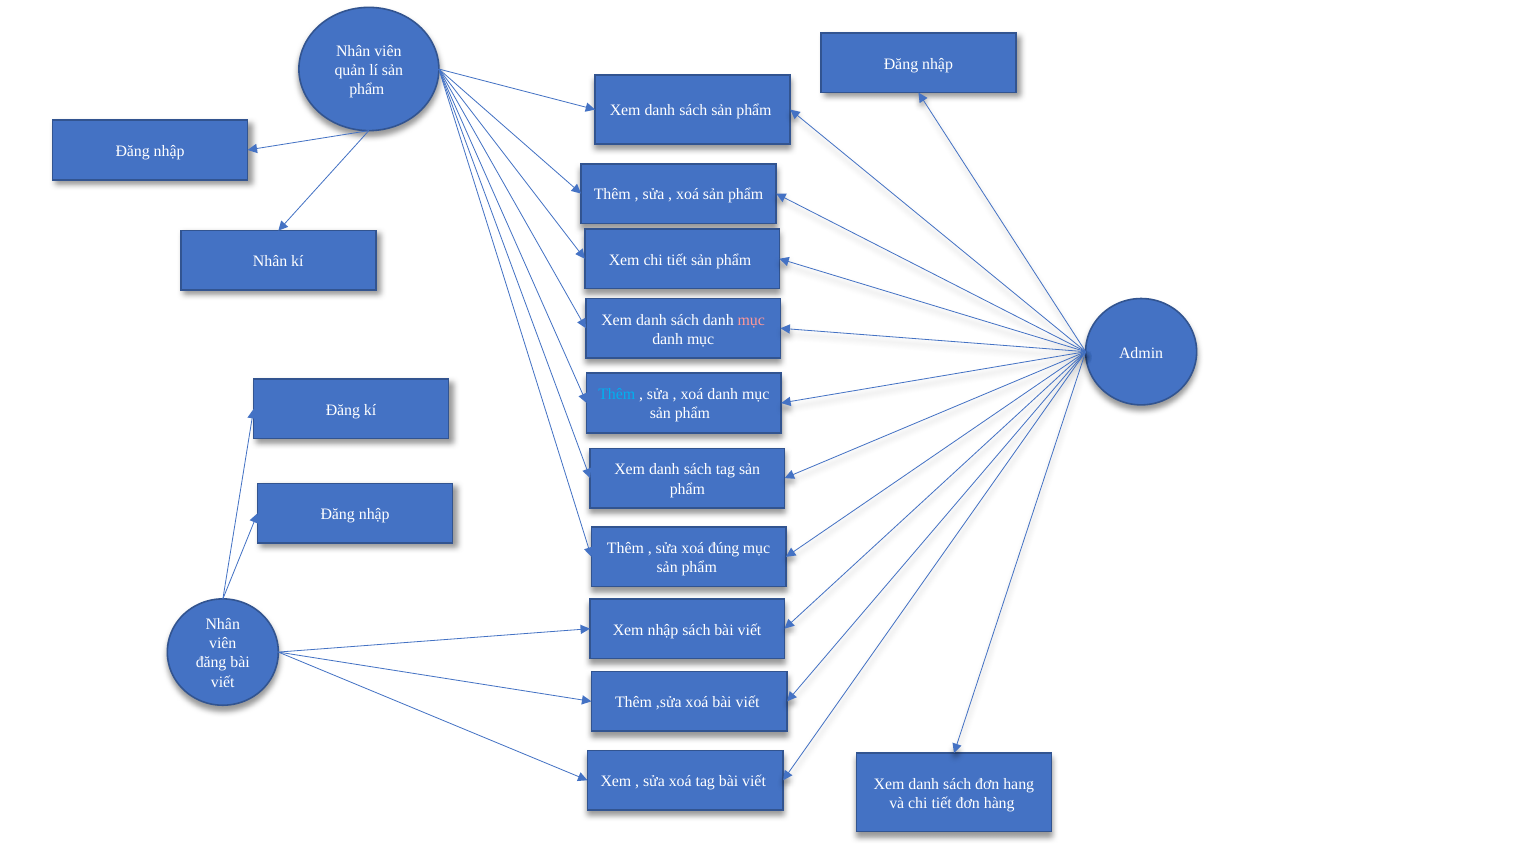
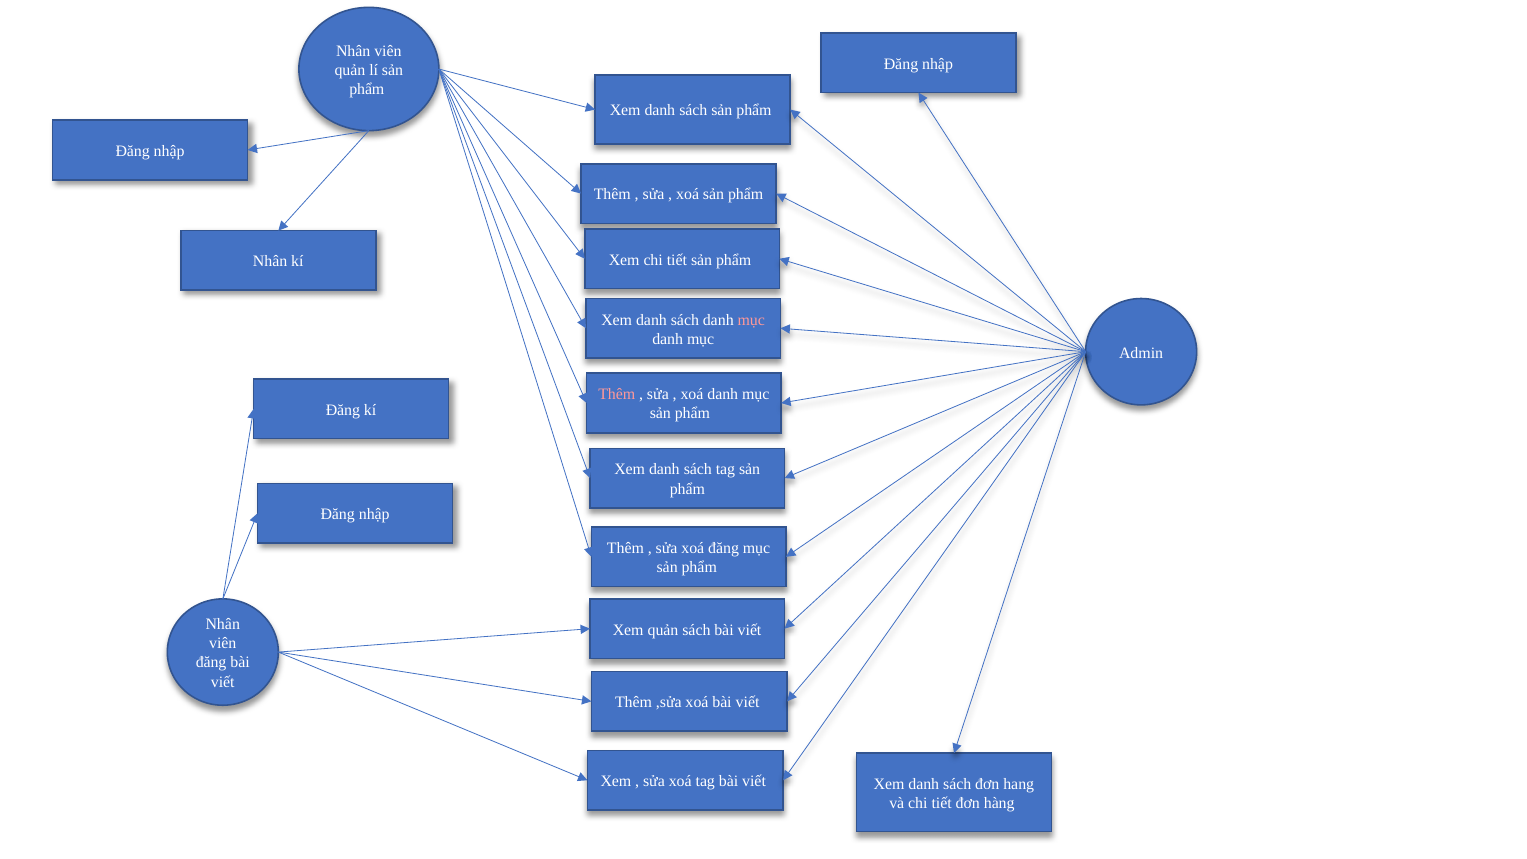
Thêm at (617, 395) colour: light blue -> pink
xoá đúng: đúng -> đăng
Xem nhập: nhập -> quản
